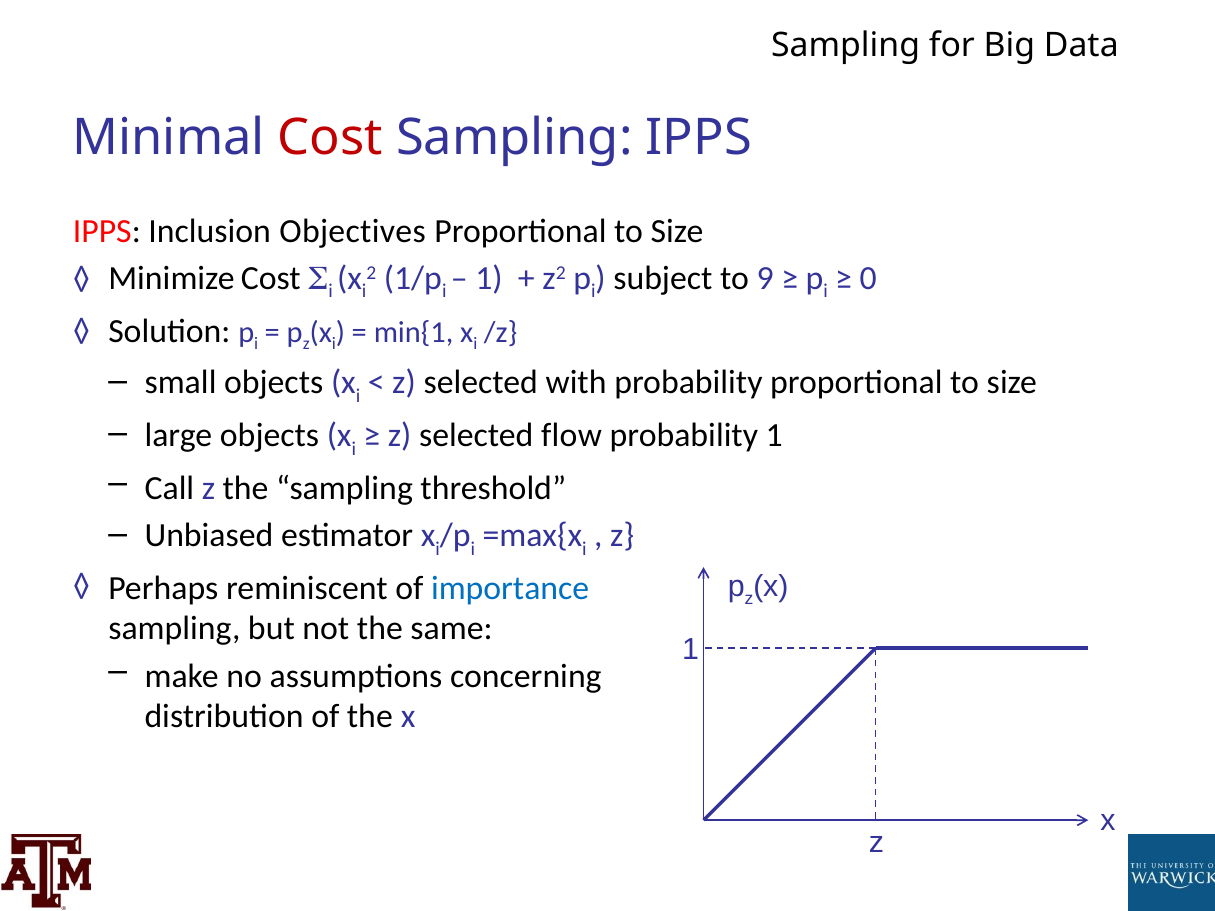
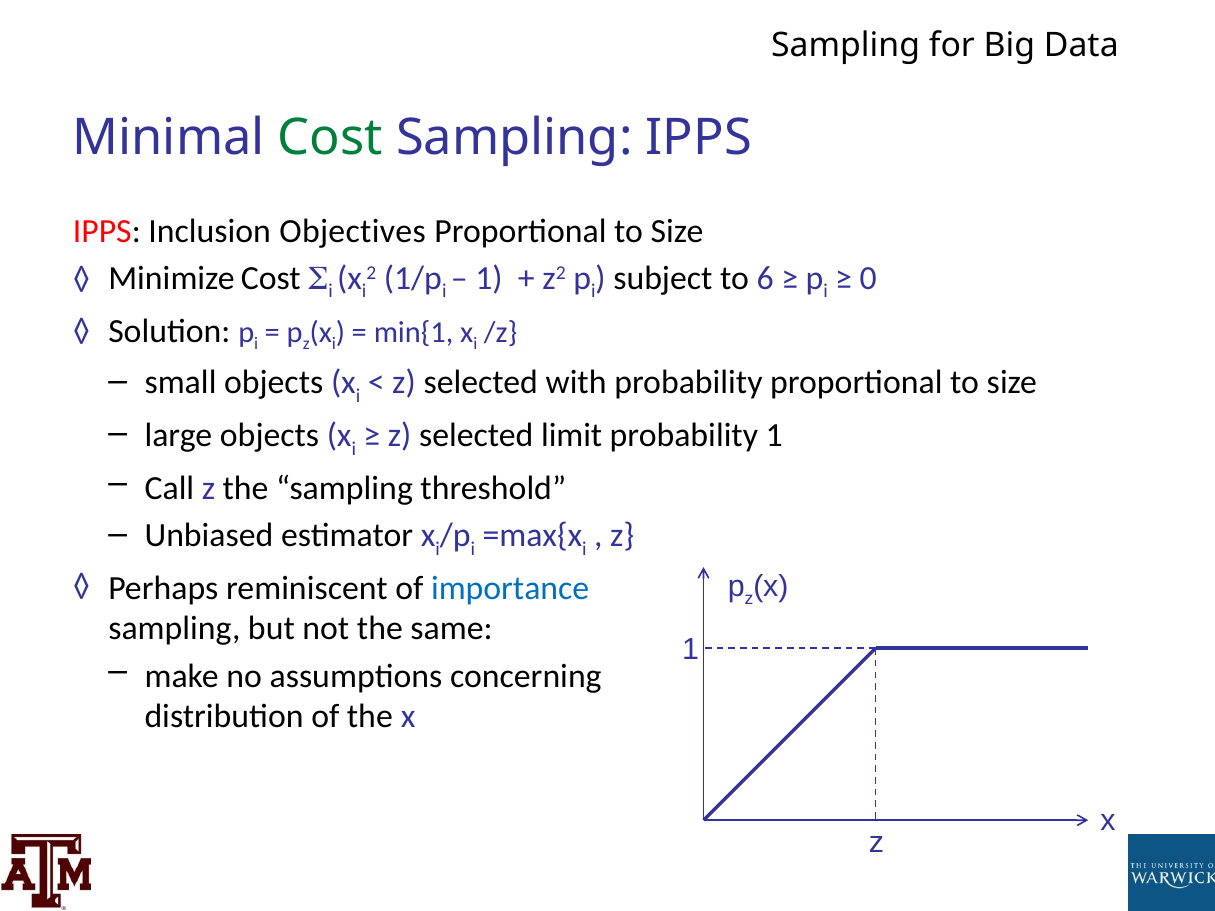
Cost at (330, 138) colour: red -> green
9: 9 -> 6
flow: flow -> limit
